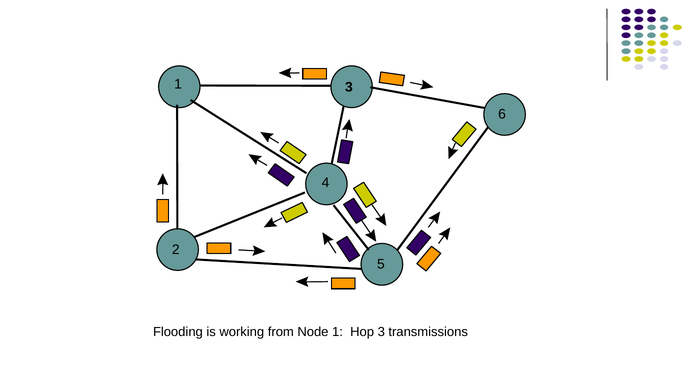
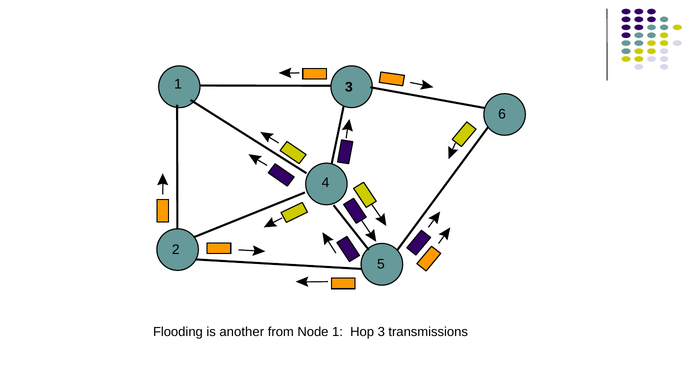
working: working -> another
